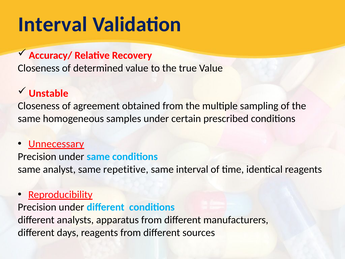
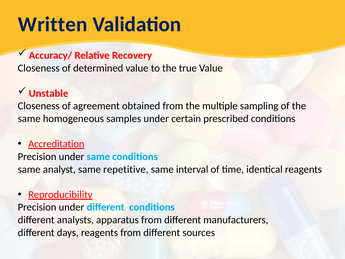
Interval at (53, 24): Interval -> Written
Unnecessary: Unnecessary -> Accreditation
